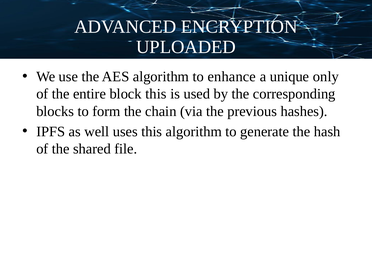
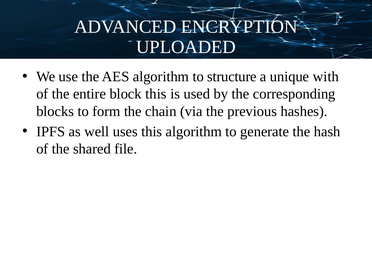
enhance: enhance -> structure
only: only -> with
